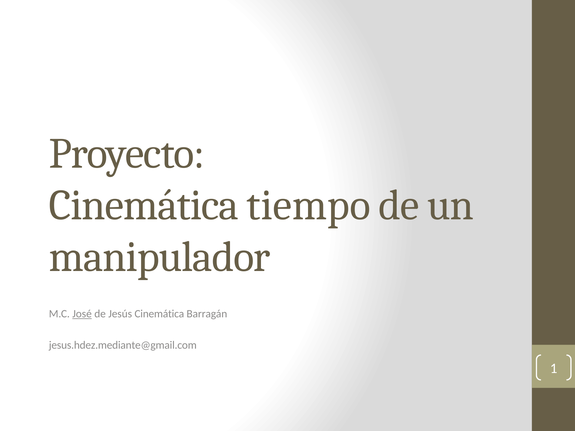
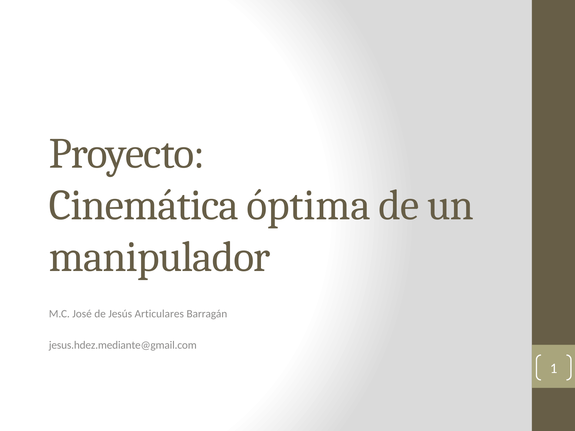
tiempo: tiempo -> óptima
José underline: present -> none
Jesús Cinemática: Cinemática -> Articulares
